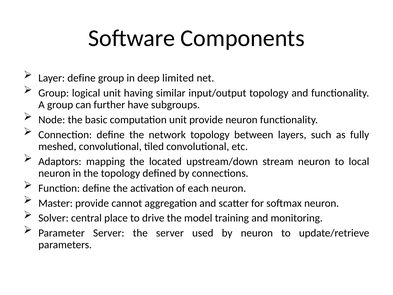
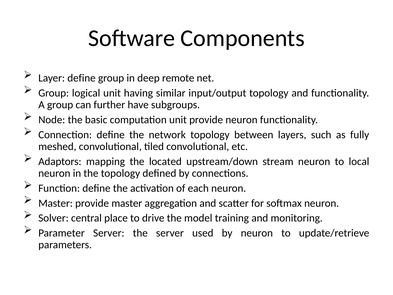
limited: limited -> remote
provide cannot: cannot -> master
